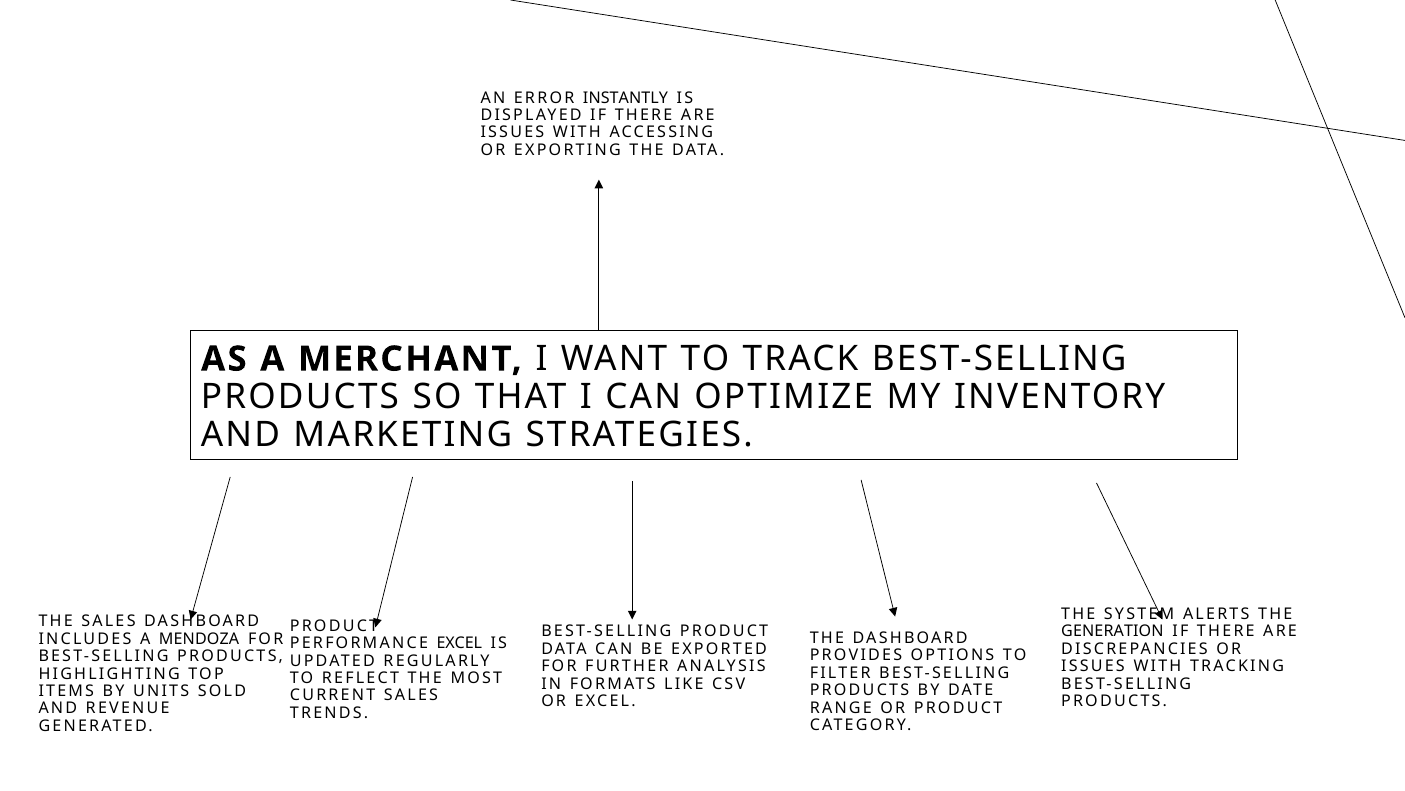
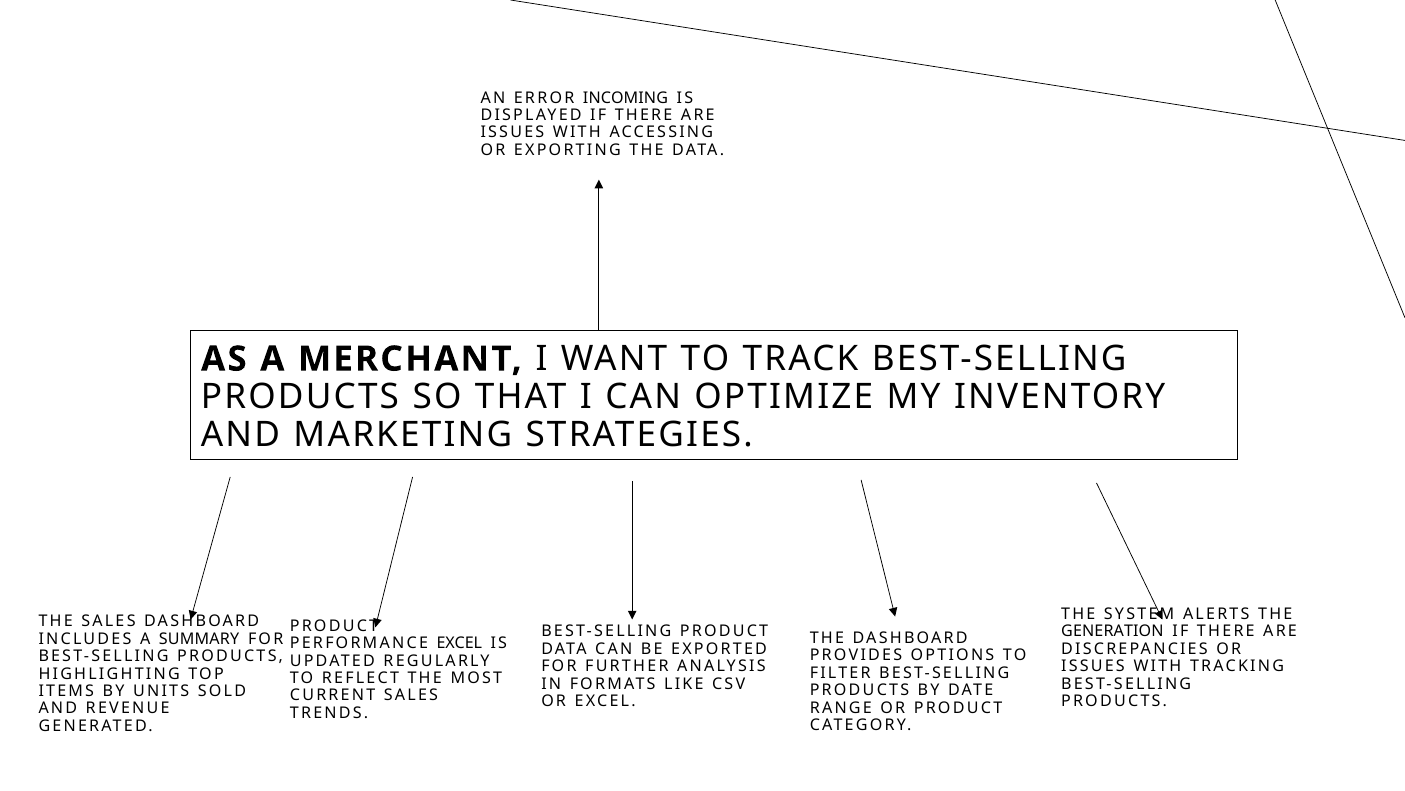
INSTANTLY: INSTANTLY -> INCOMING
MENDOZA: MENDOZA -> SUMMARY
